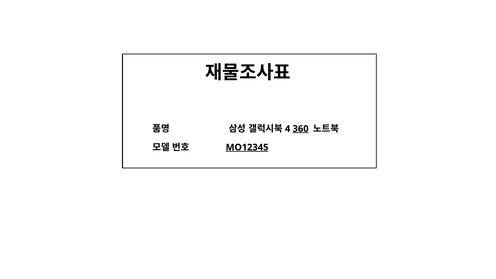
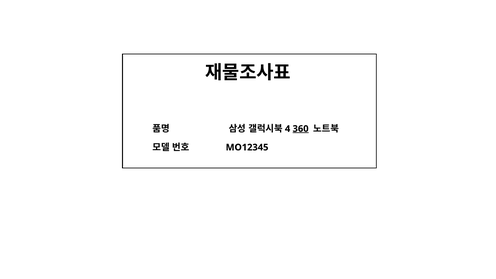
MO12345 underline: present -> none
